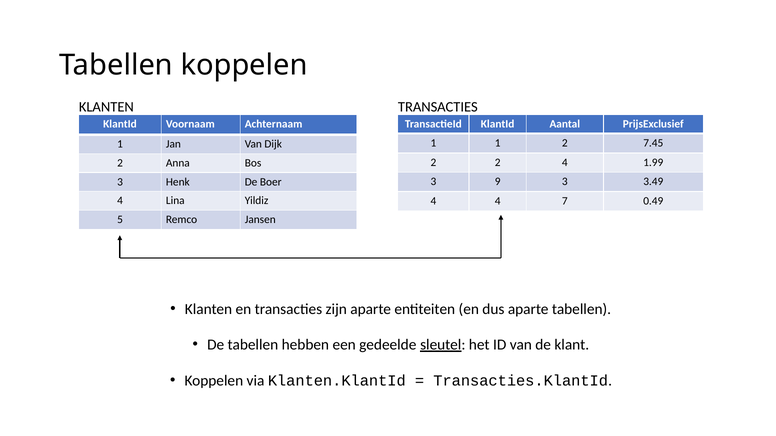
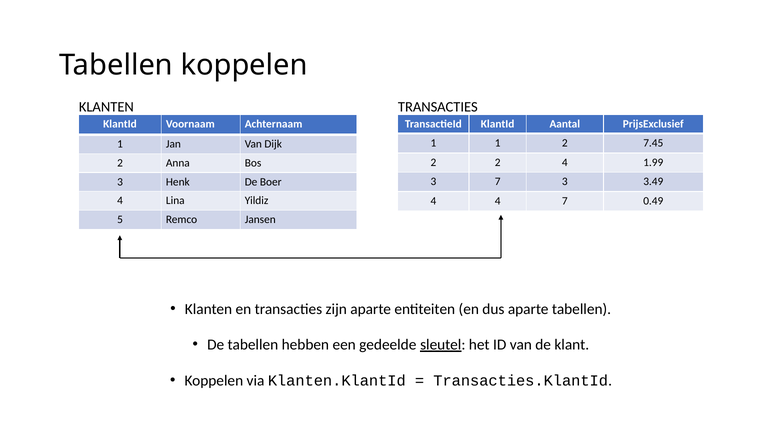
3 9: 9 -> 7
